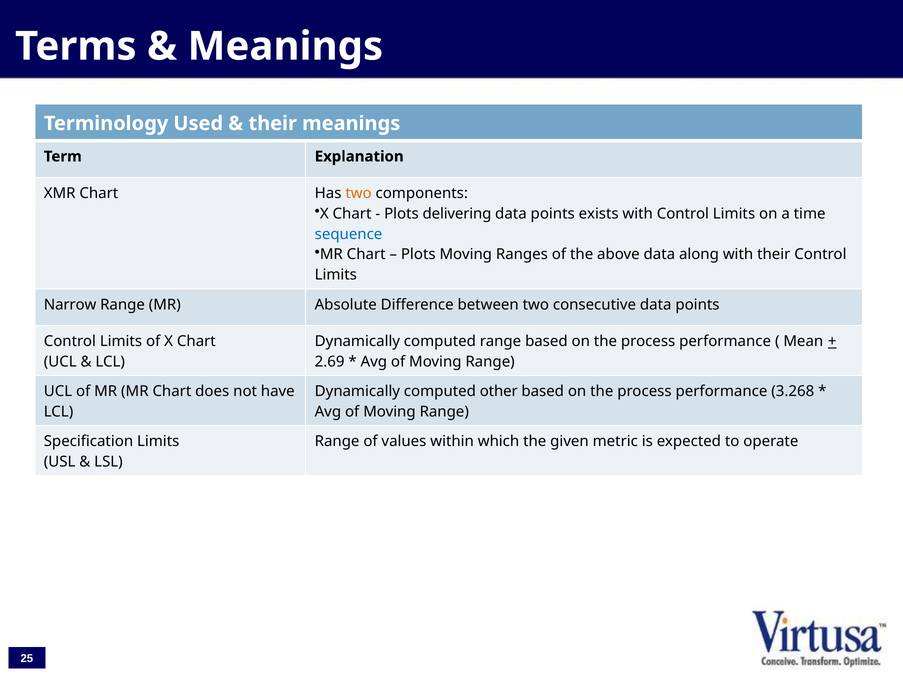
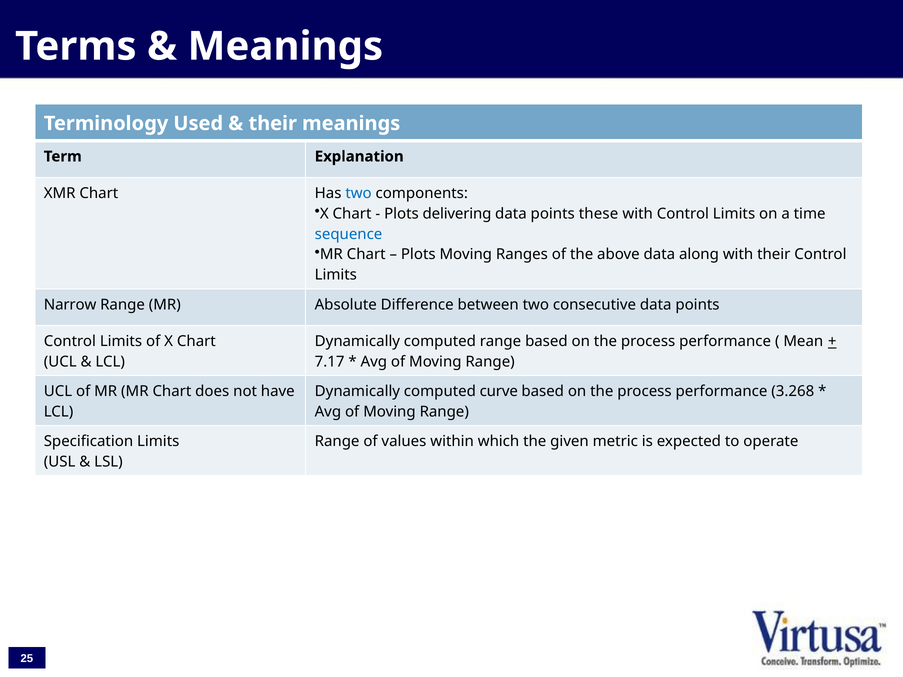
two at (359, 193) colour: orange -> blue
exists: exists -> these
2.69: 2.69 -> 7.17
other: other -> curve
